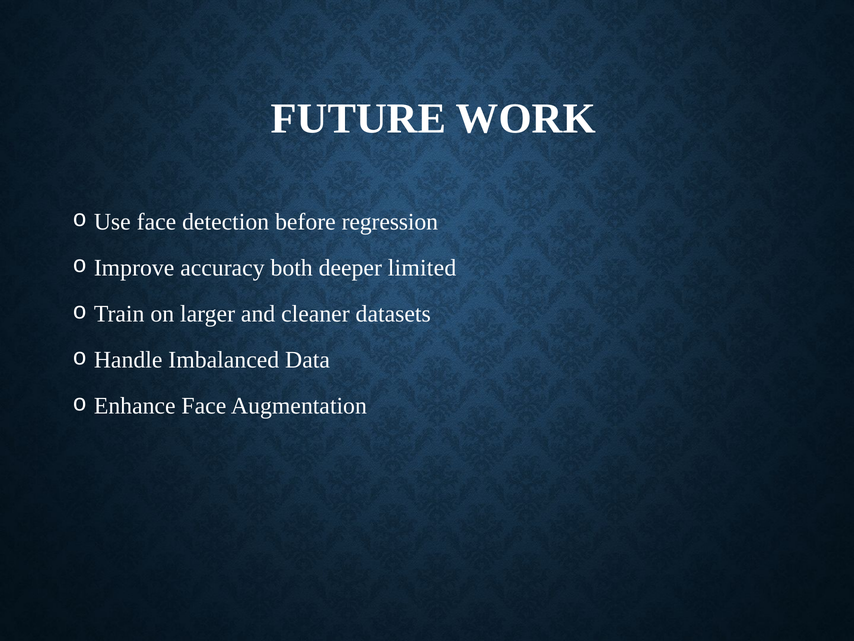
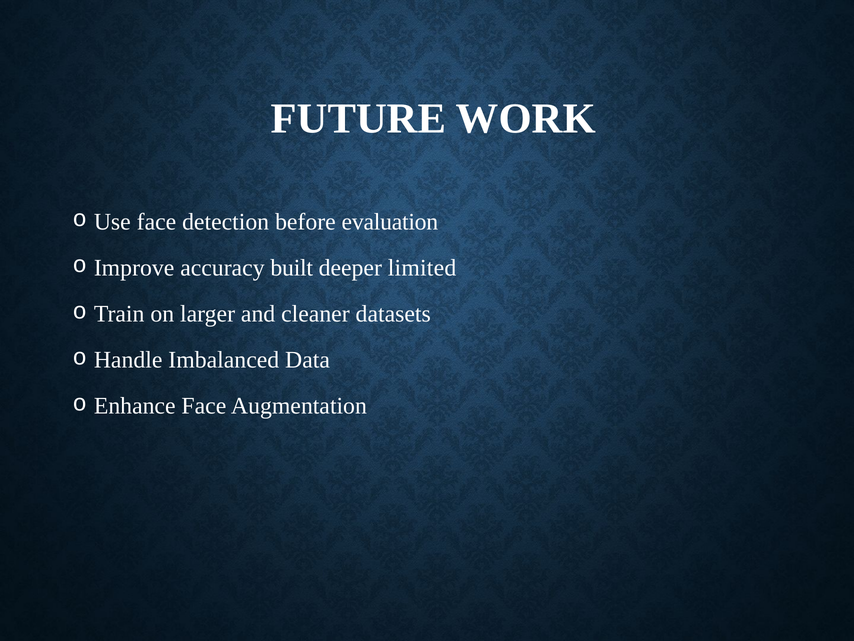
regression: regression -> evaluation
both: both -> built
